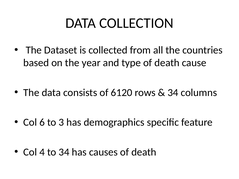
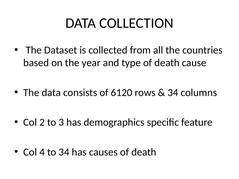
6: 6 -> 2
